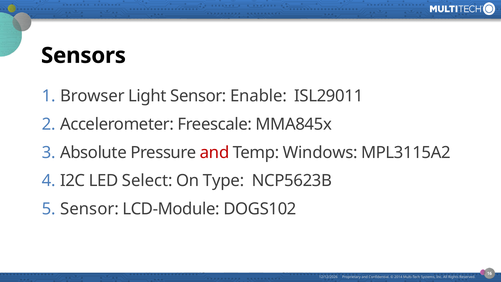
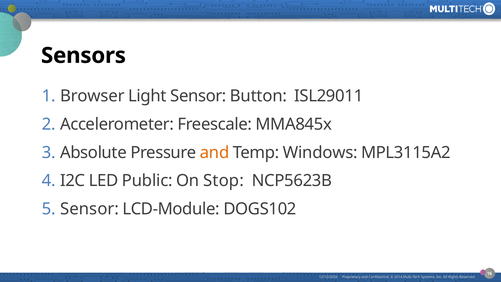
Enable: Enable -> Button
and at (215, 152) colour: red -> orange
Select: Select -> Public
Type: Type -> Stop
